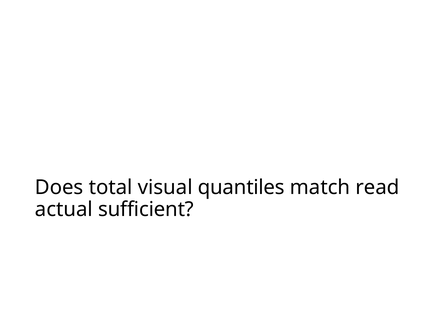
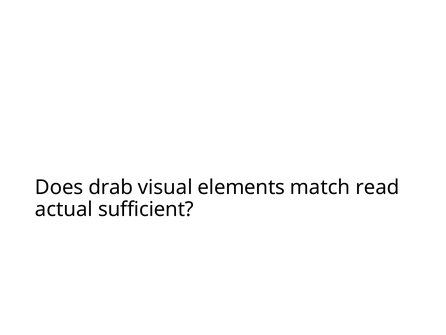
total: total -> drab
quantiles: quantiles -> elements
